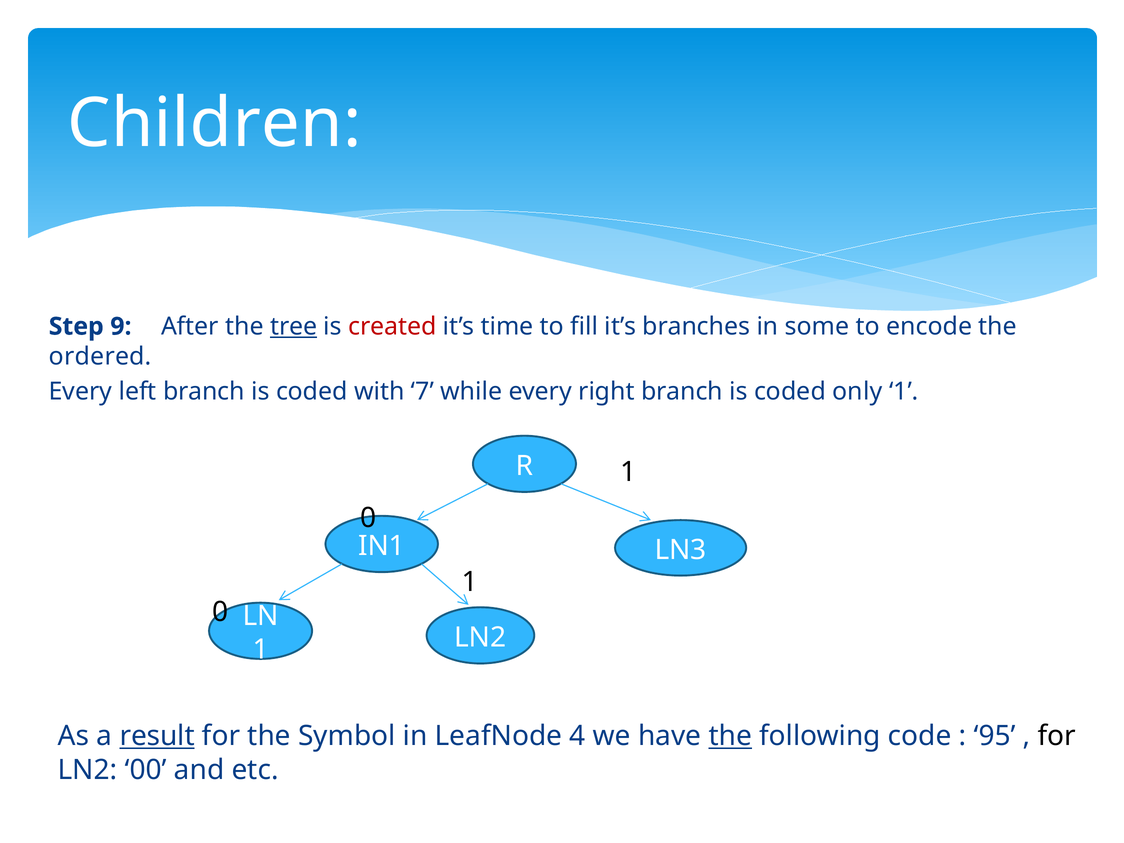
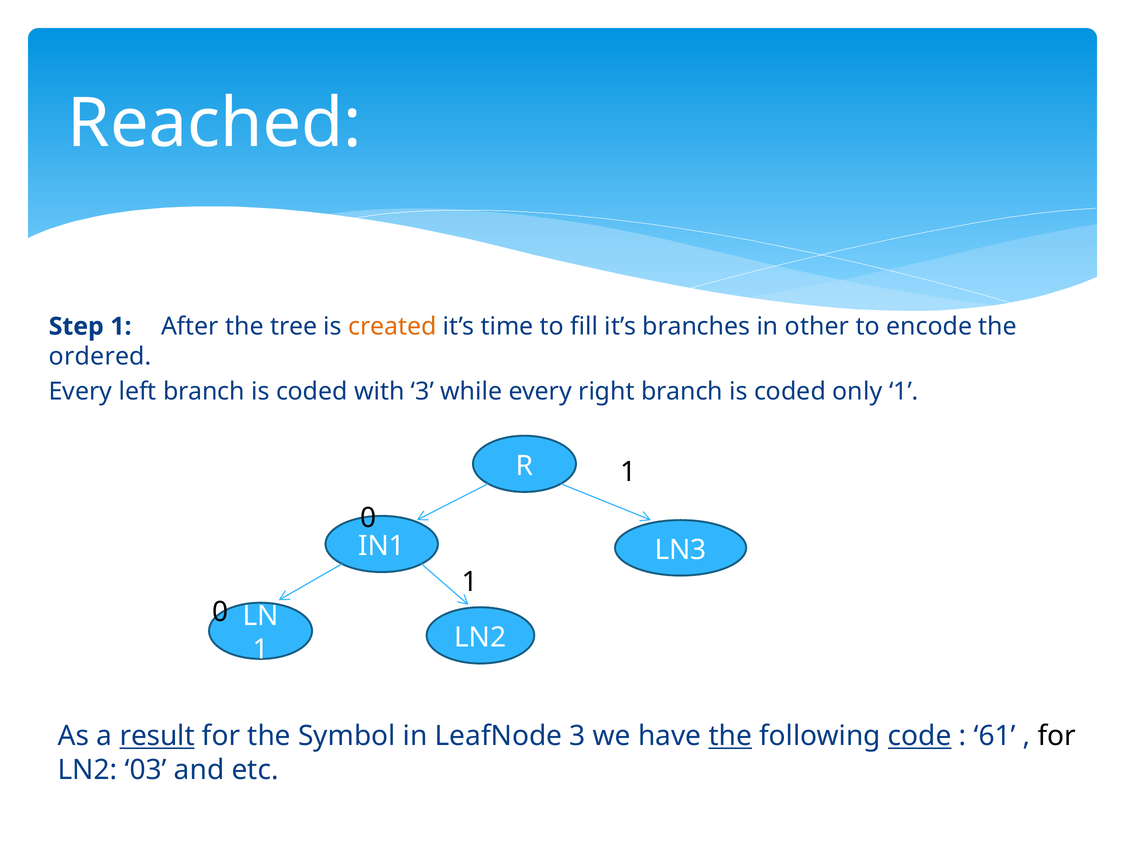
Children: Children -> Reached
Step 9: 9 -> 1
tree underline: present -> none
created colour: red -> orange
some: some -> other
with 7: 7 -> 3
LeafNode 4: 4 -> 3
code underline: none -> present
95: 95 -> 61
00: 00 -> 03
